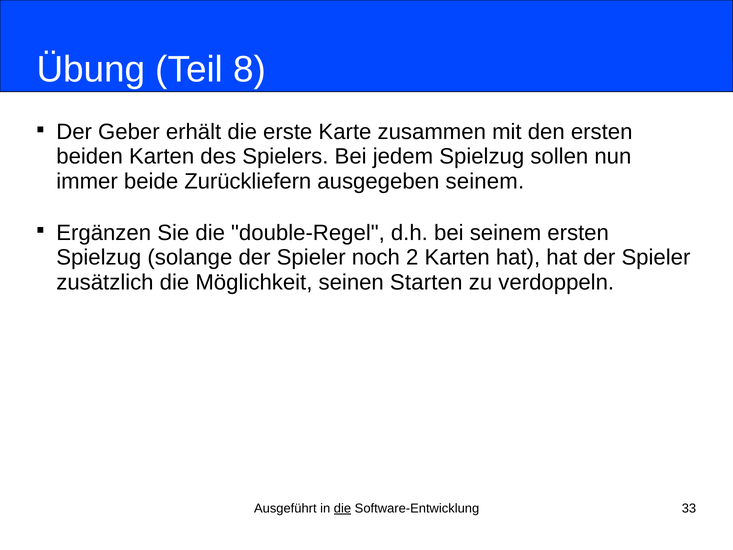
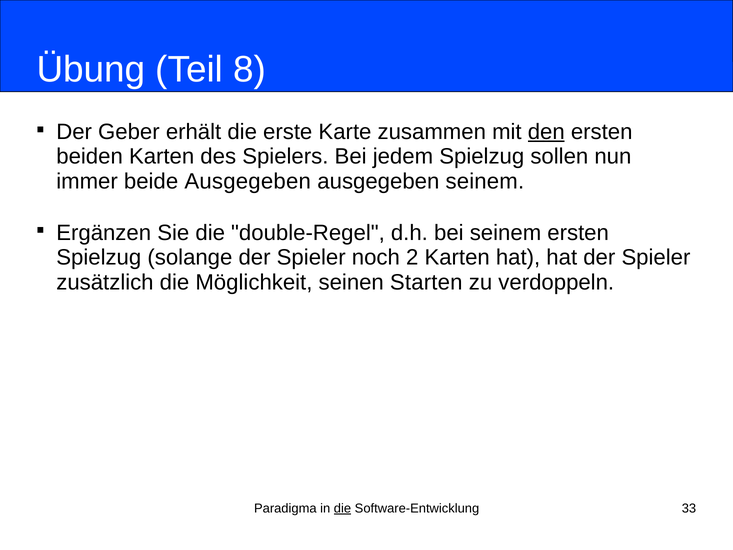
den underline: none -> present
beide Zurückliefern: Zurückliefern -> Ausgegeben
Ausgeführt: Ausgeführt -> Paradigma
